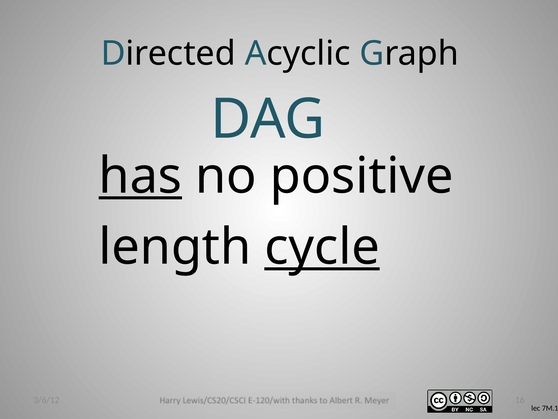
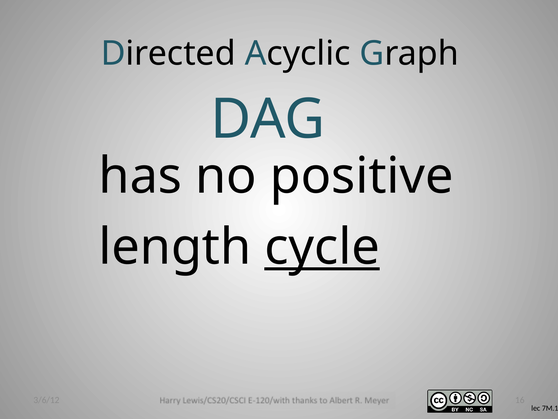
has underline: present -> none
